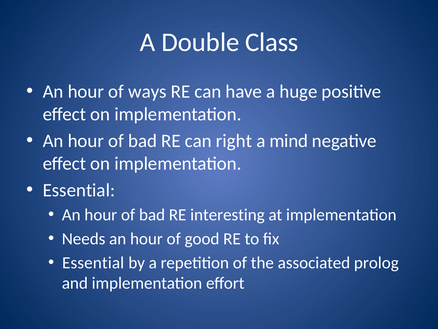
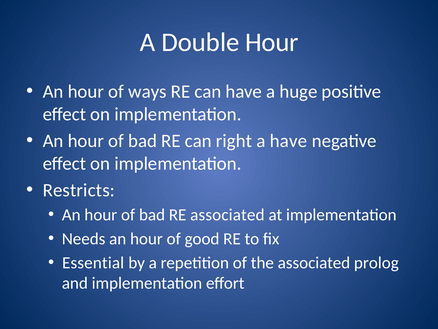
Double Class: Class -> Hour
a mind: mind -> have
Essential at (79, 190): Essential -> Restricts
RE interesting: interesting -> associated
